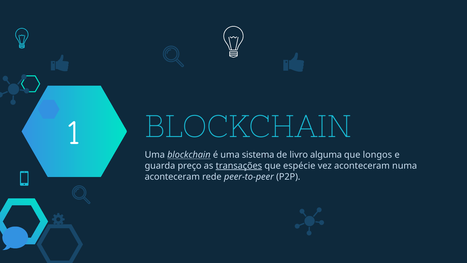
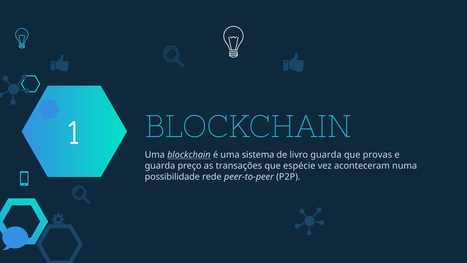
livro alguma: alguma -> guarda
longos: longos -> provas
transações underline: present -> none
aconteceram at (172, 177): aconteceram -> possibilidade
